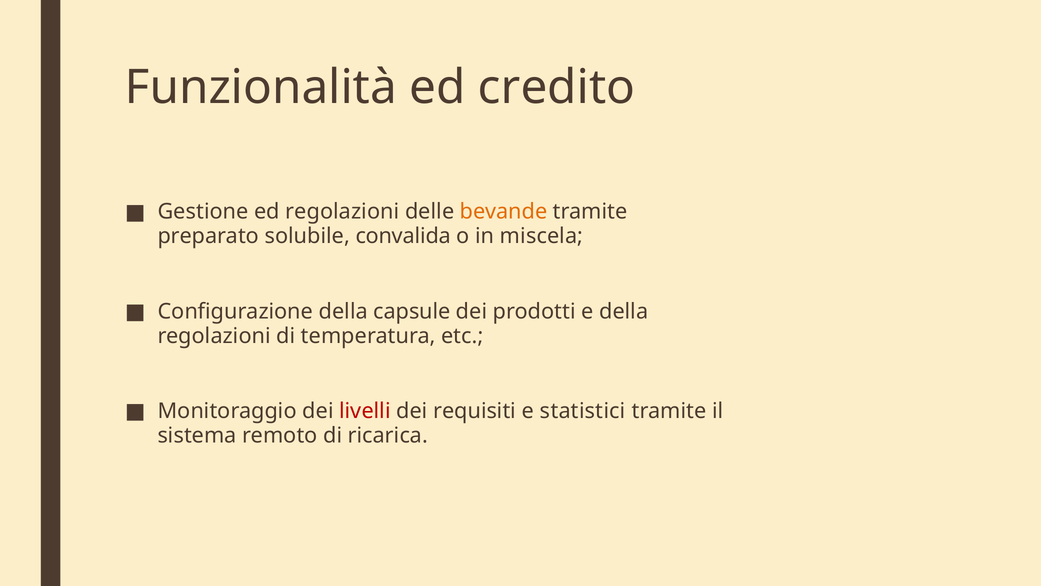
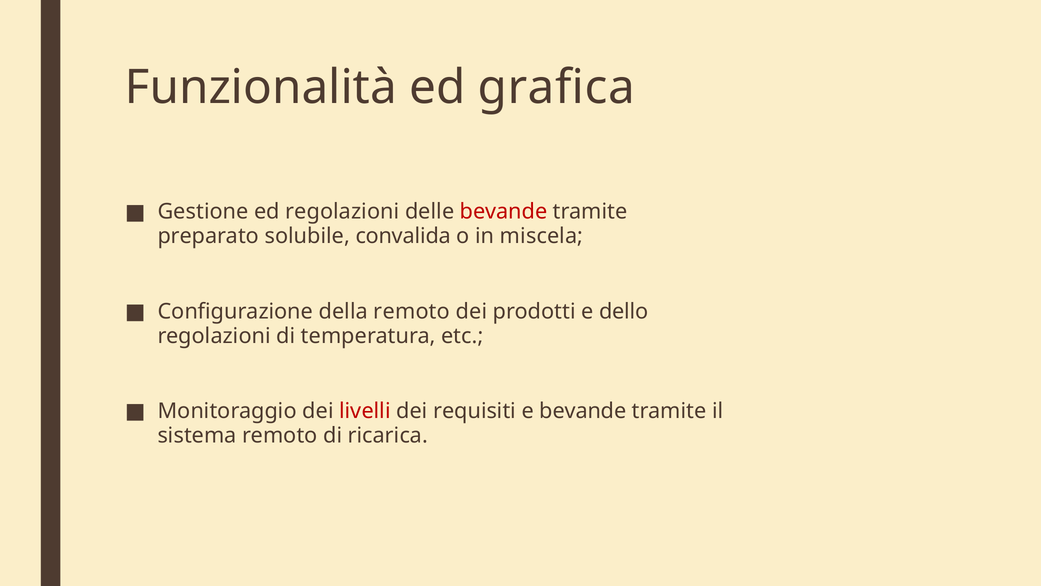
credito: credito -> grafica
bevande at (504, 212) colour: orange -> red
della capsule: capsule -> remoto
e della: della -> dello
e statistici: statistici -> bevande
